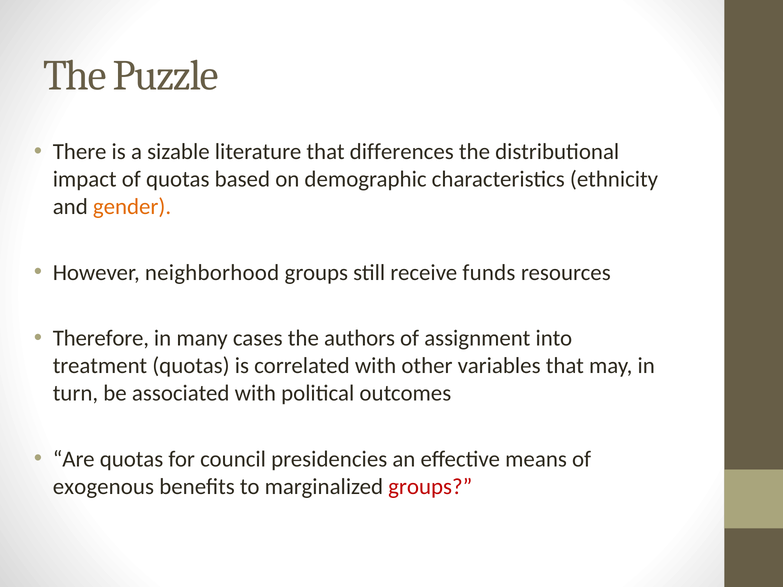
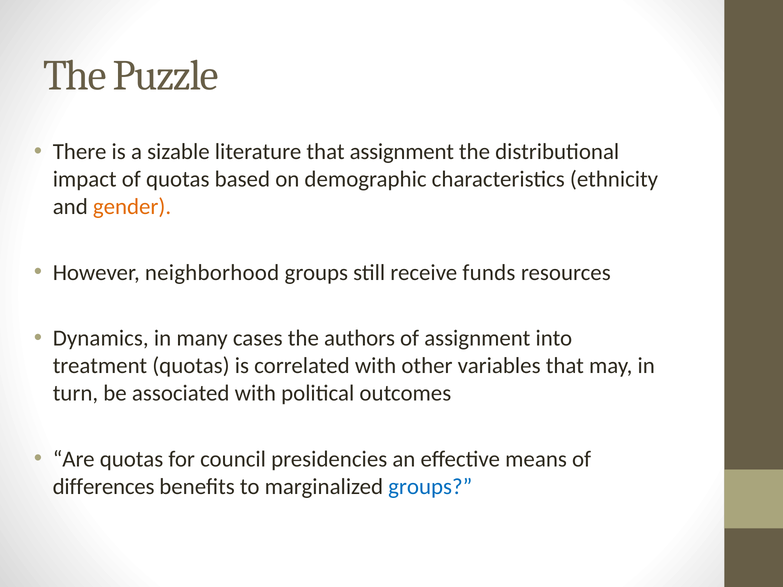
that differences: differences -> assignment
Therefore: Therefore -> Dynamics
exogenous: exogenous -> differences
groups at (430, 487) colour: red -> blue
